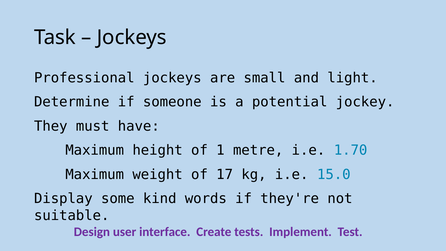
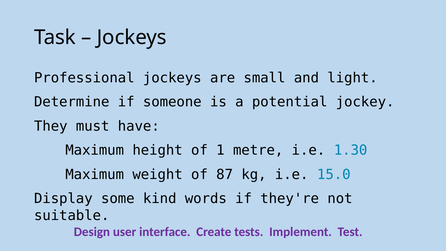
1.70: 1.70 -> 1.30
17: 17 -> 87
